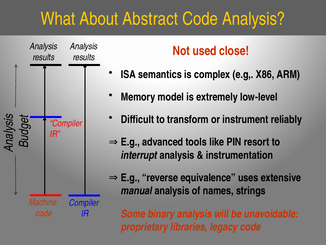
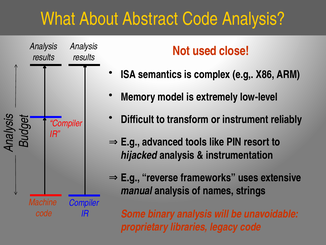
interrupt: interrupt -> hijacked
equivalence: equivalence -> frameworks
